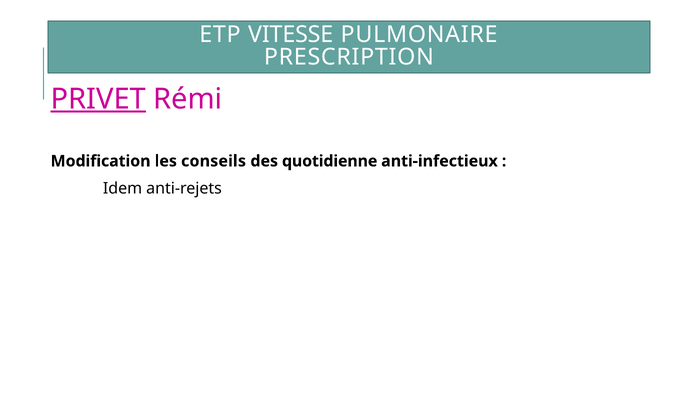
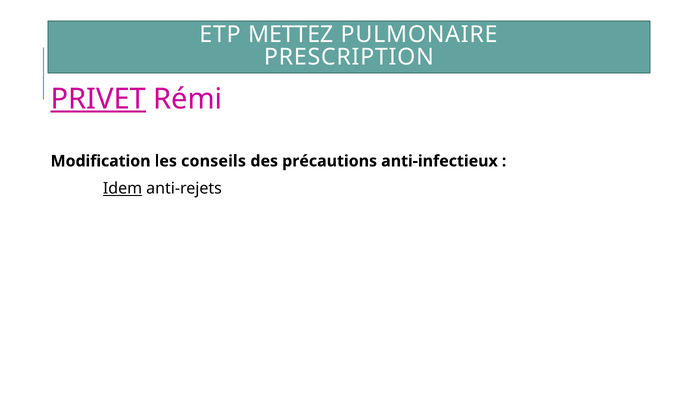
VITESSE: VITESSE -> METTEZ
quotidienne: quotidienne -> précautions
Idem underline: none -> present
